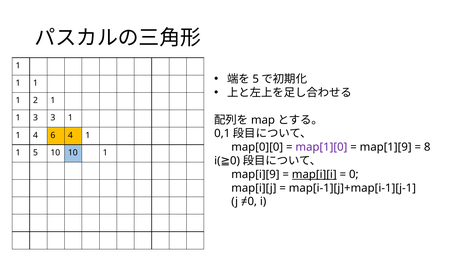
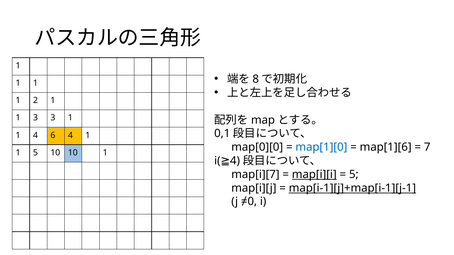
5 at (256, 79): 5 -> 8
map[1][0 colour: purple -> blue
map[1][9: map[1][9 -> map[1][6
8: 8 -> 7
0 at (235, 161): 0 -> 4
map[i][9: map[i][9 -> map[i][7
0 at (354, 175): 0 -> 5
map[i-1][j]+map[i-1][j-1 underline: none -> present
